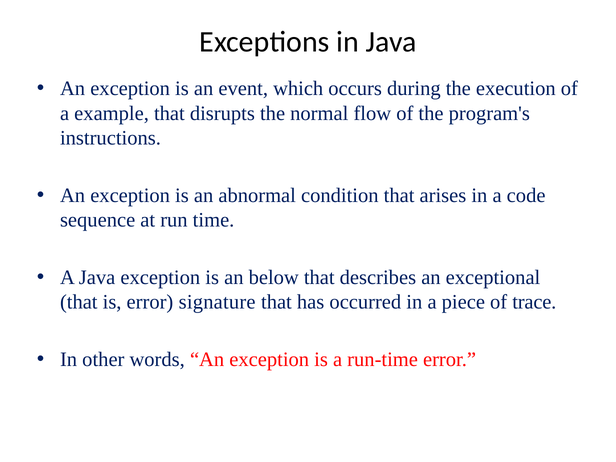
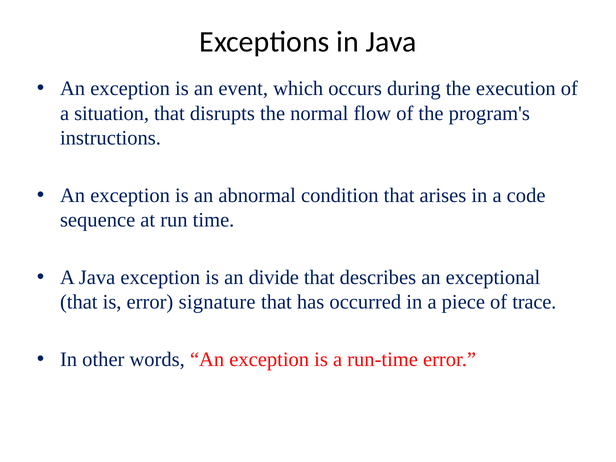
example: example -> situation
below: below -> divide
